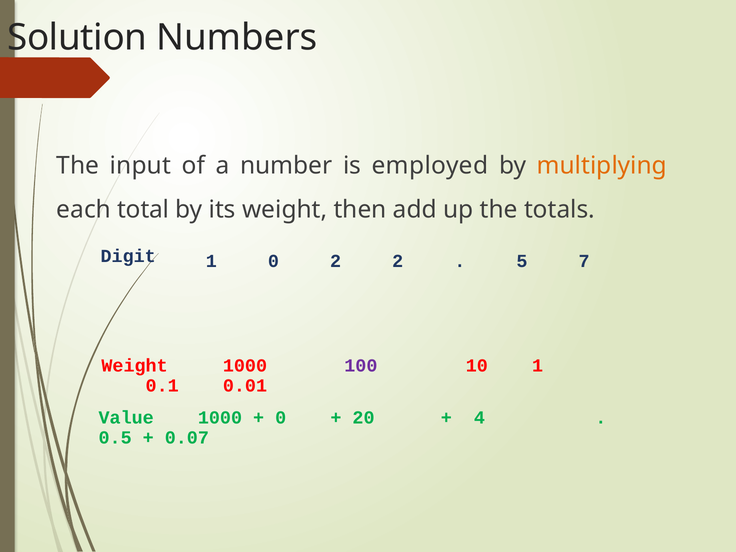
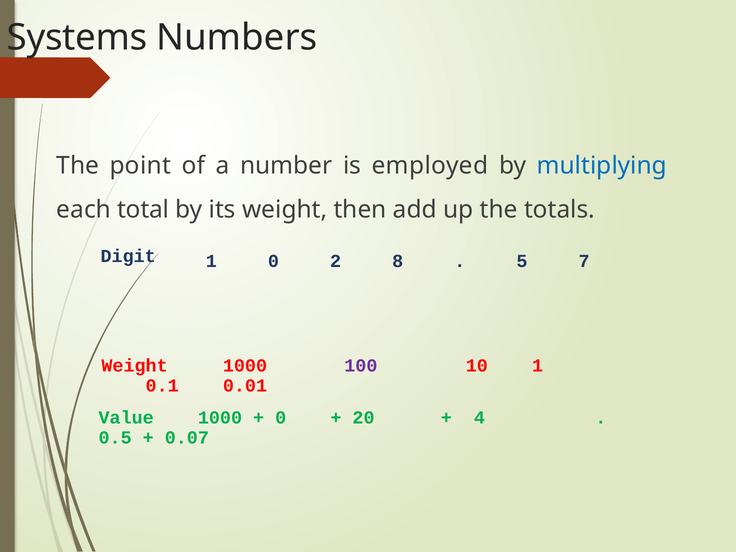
Solution: Solution -> Systems
input: input -> point
multiplying colour: orange -> blue
2 at (398, 261): 2 -> 8
